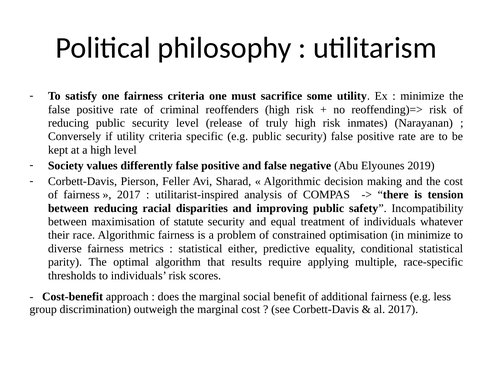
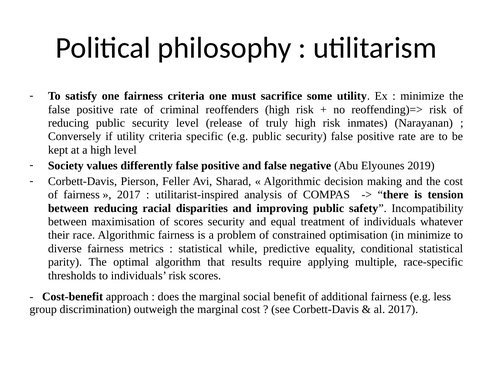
of statute: statute -> scores
either: either -> while
